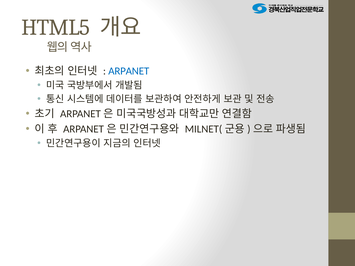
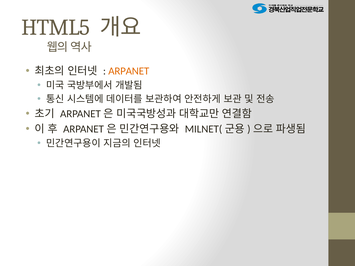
ARPANET colour: blue -> orange
